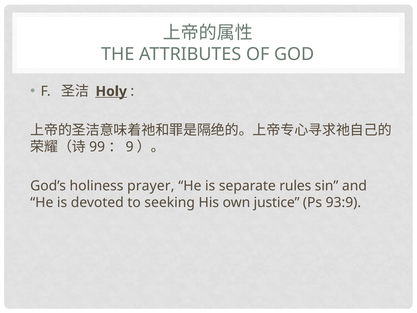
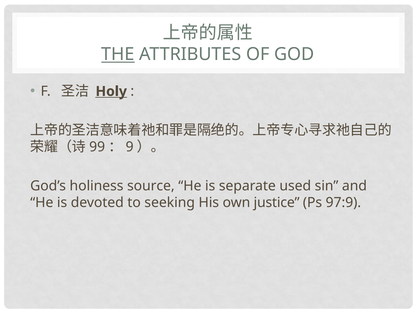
THE underline: none -> present
prayer: prayer -> source
rules: rules -> used
93:9: 93:9 -> 97:9
